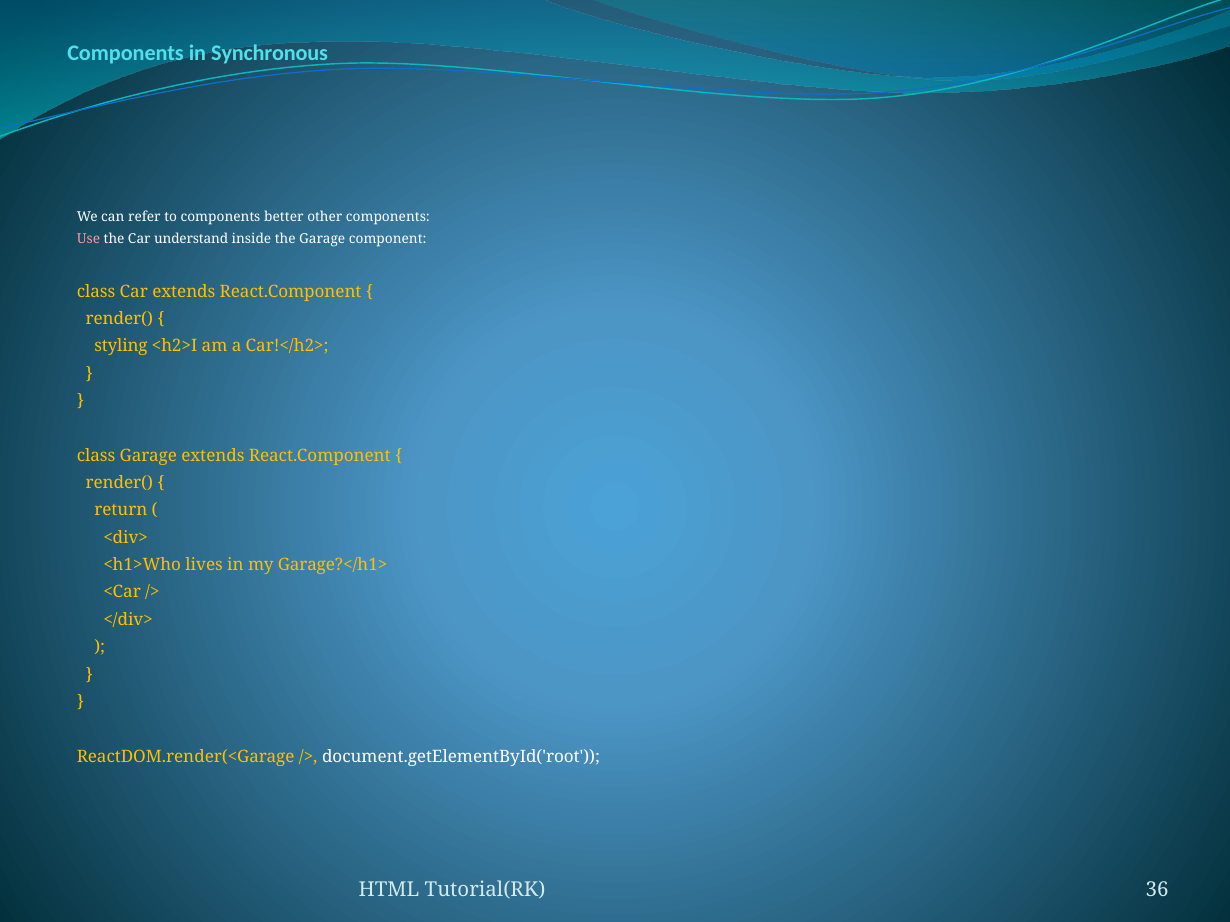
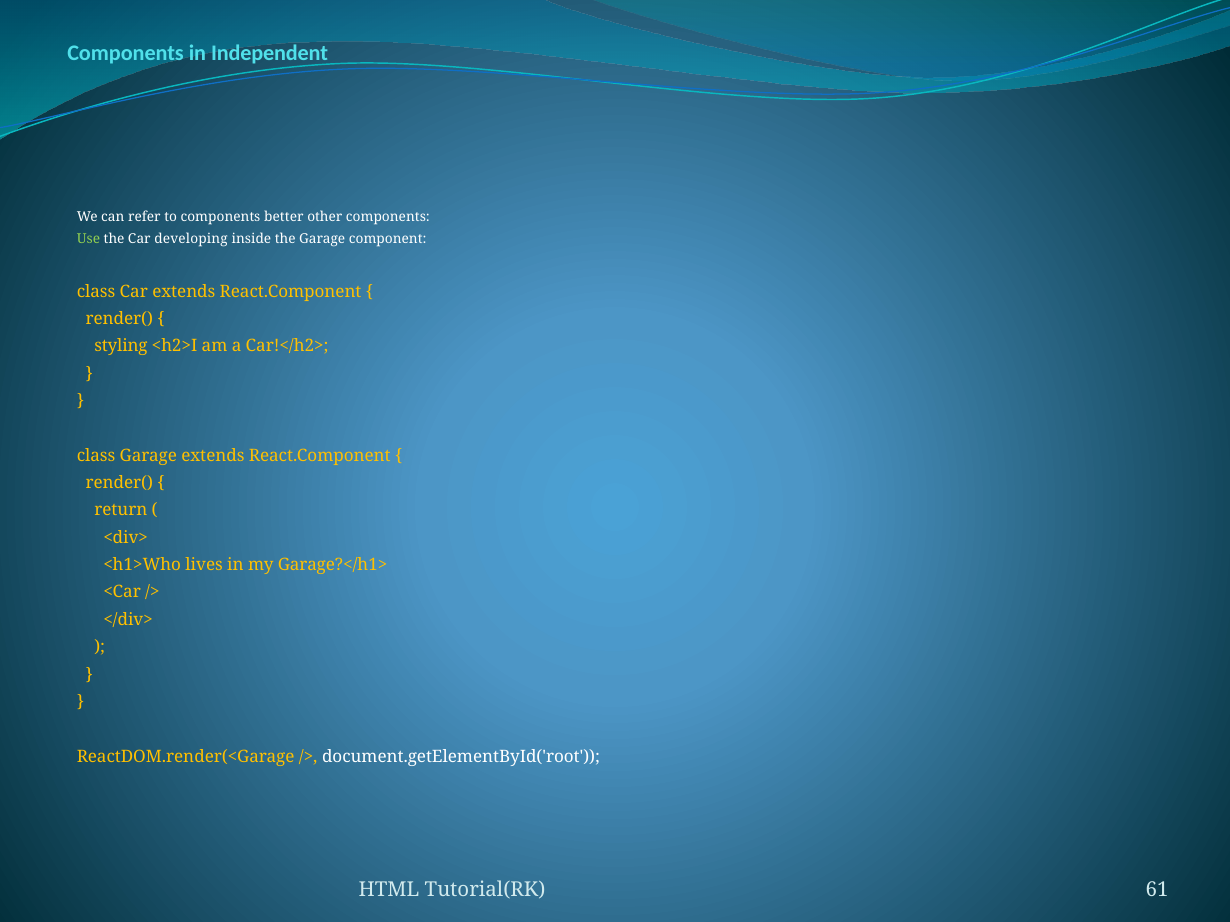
Synchronous: Synchronous -> Independent
Use colour: pink -> light green
understand: understand -> developing
36: 36 -> 61
